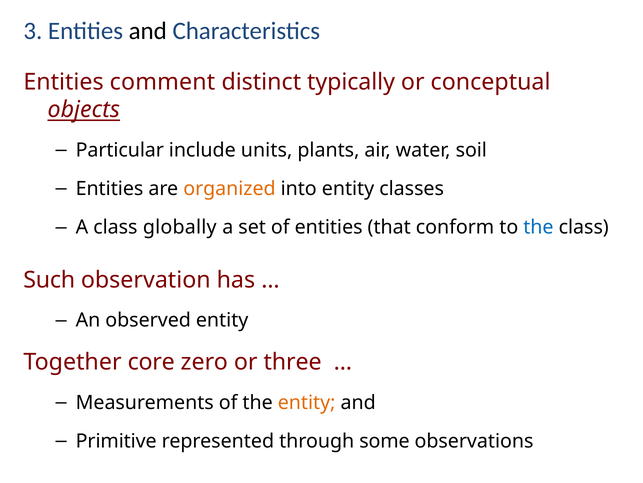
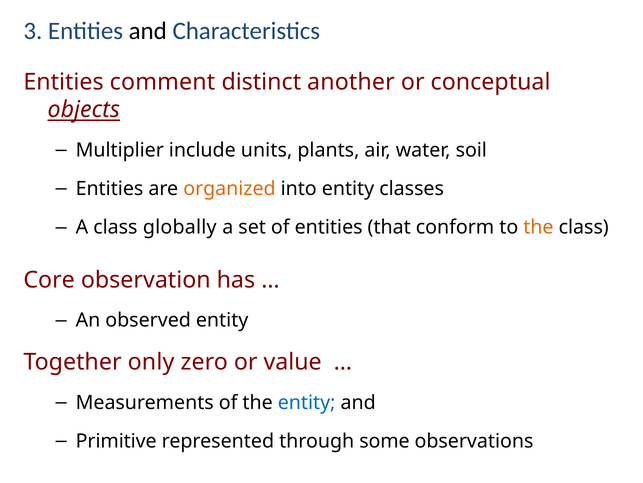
typically: typically -> another
Particular: Particular -> Multiplier
the at (538, 227) colour: blue -> orange
Such: Such -> Core
core: core -> only
three: three -> value
entity at (307, 402) colour: orange -> blue
